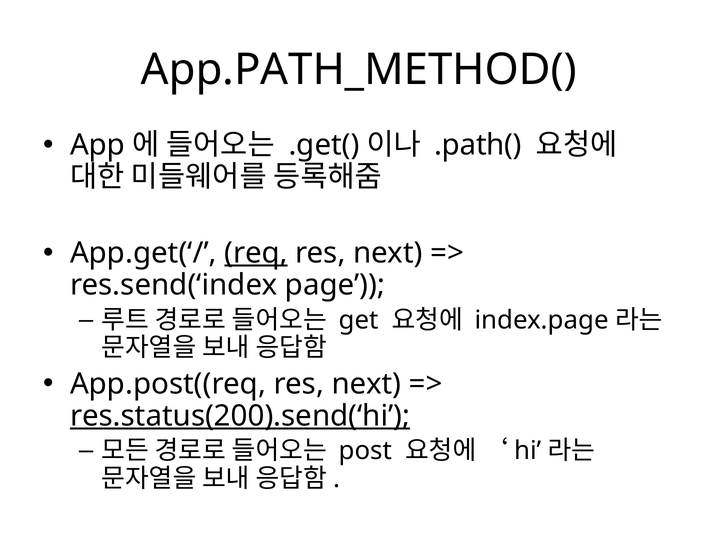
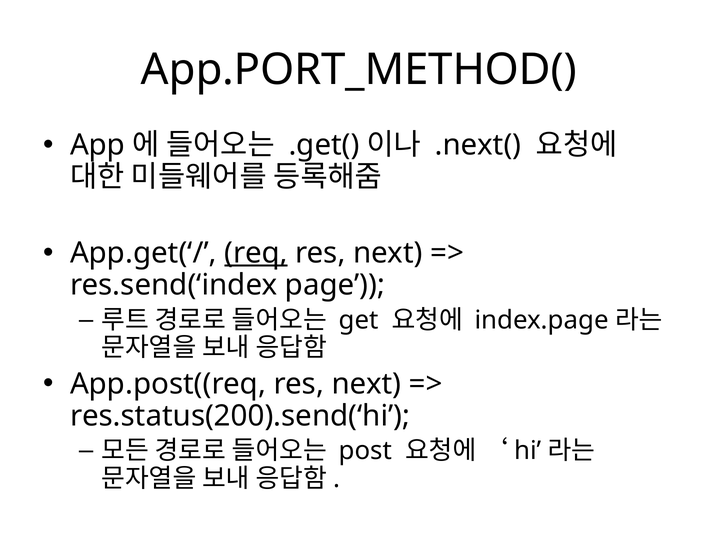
App.PATH_METHOD(: App.PATH_METHOD( -> App.PORT_METHOD(
.path(: .path( -> .next(
res.status(200).send(‘hi underline: present -> none
